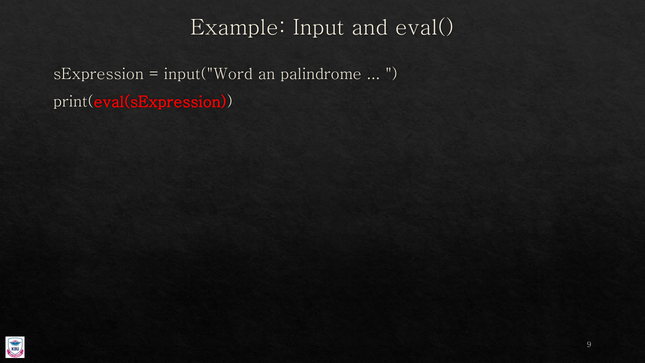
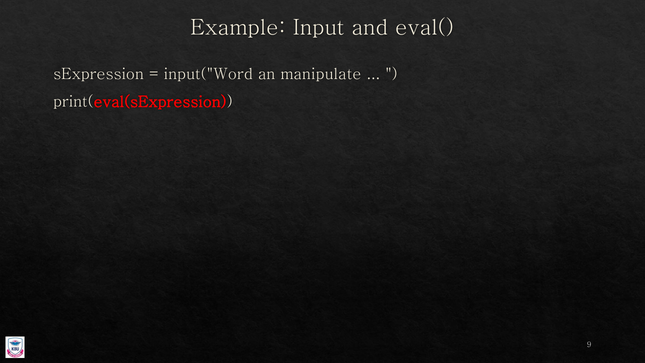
palindrome: palindrome -> manipulate
